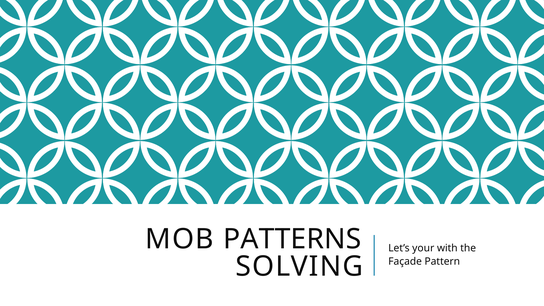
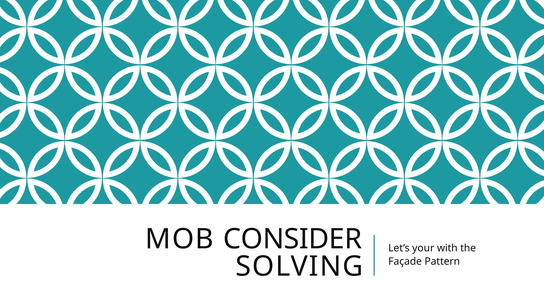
PATTERNS: PATTERNS -> CONSIDER
